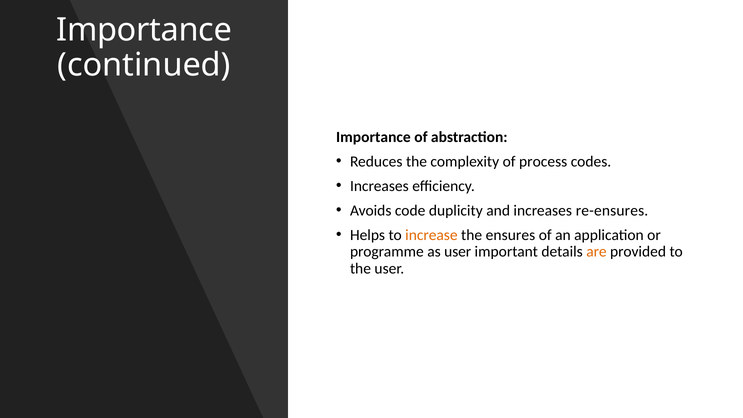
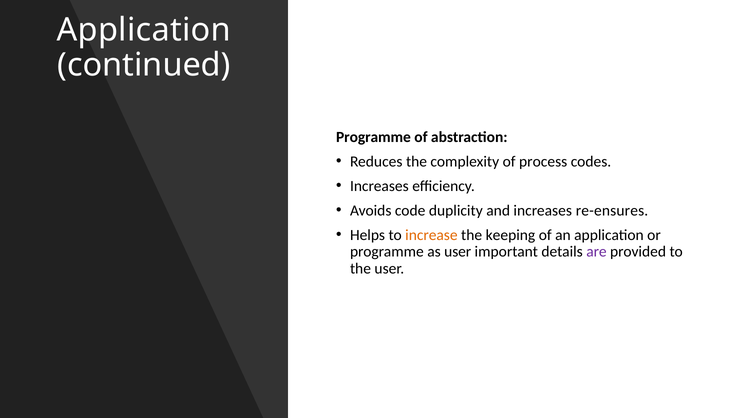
Importance at (144, 30): Importance -> Application
Importance at (373, 137): Importance -> Programme
ensures: ensures -> keeping
are colour: orange -> purple
